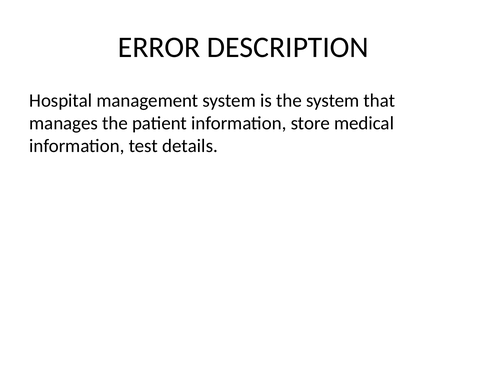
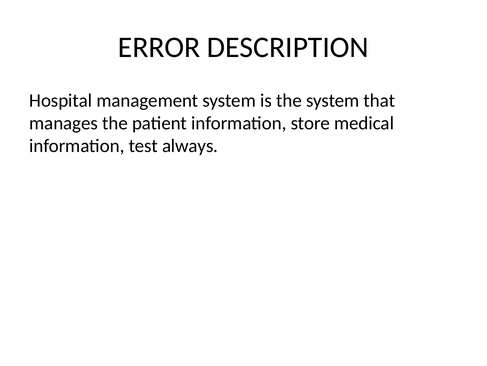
details: details -> always
